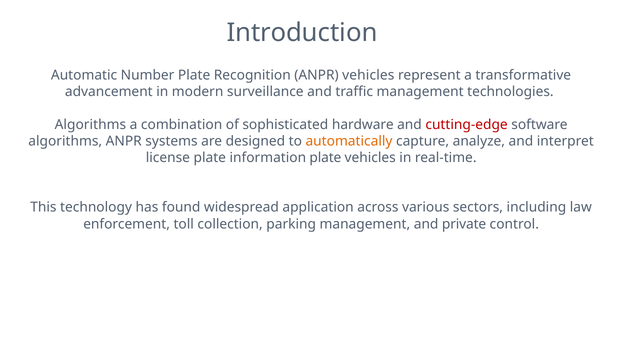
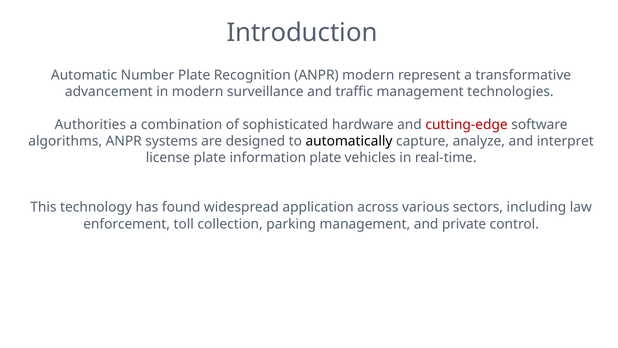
ANPR vehicles: vehicles -> modern
Algorithms at (90, 125): Algorithms -> Authorities
automatically colour: orange -> black
